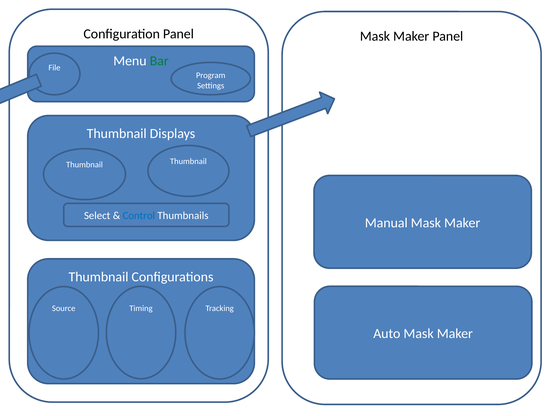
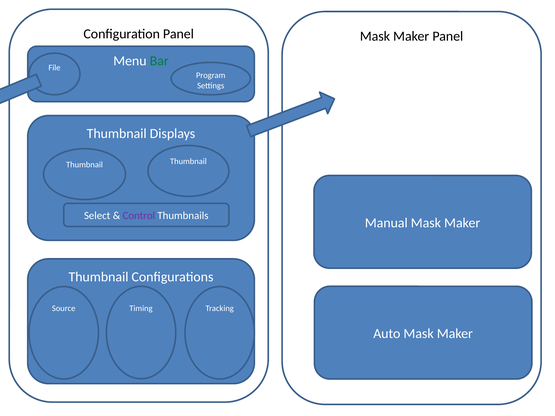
Control colour: blue -> purple
